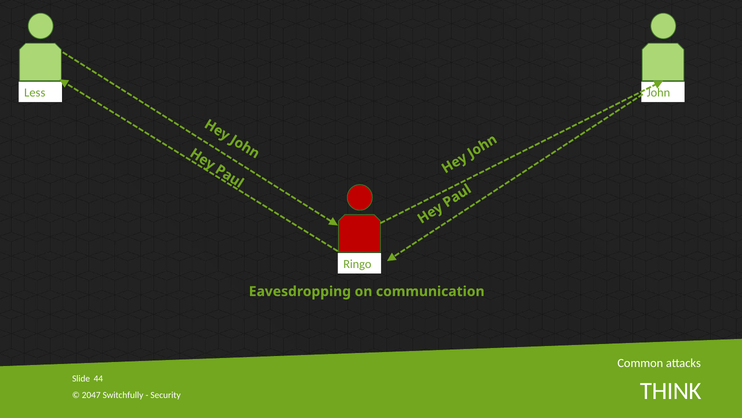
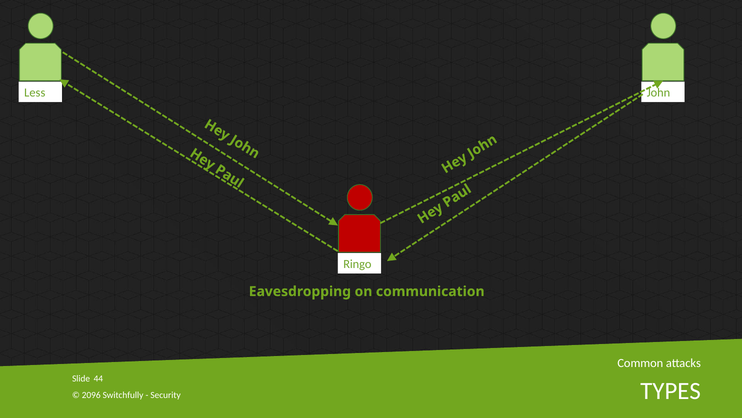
2047: 2047 -> 2096
THINK: THINK -> TYPES
